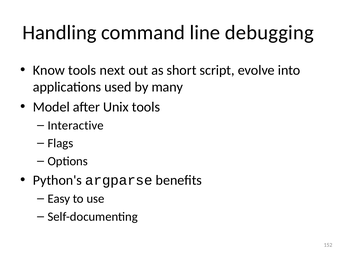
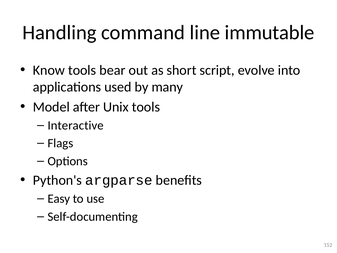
debugging: debugging -> immutable
next: next -> bear
